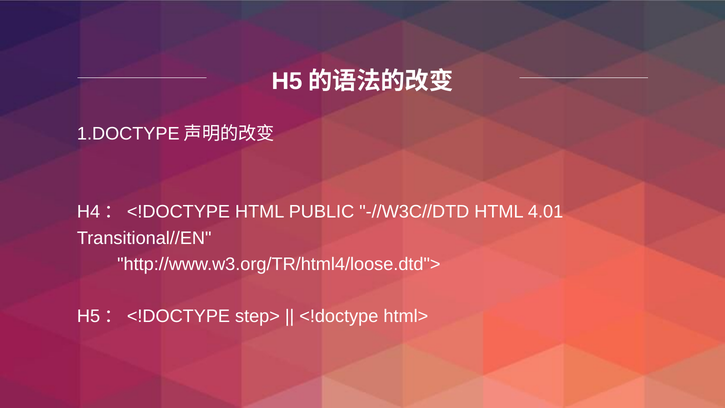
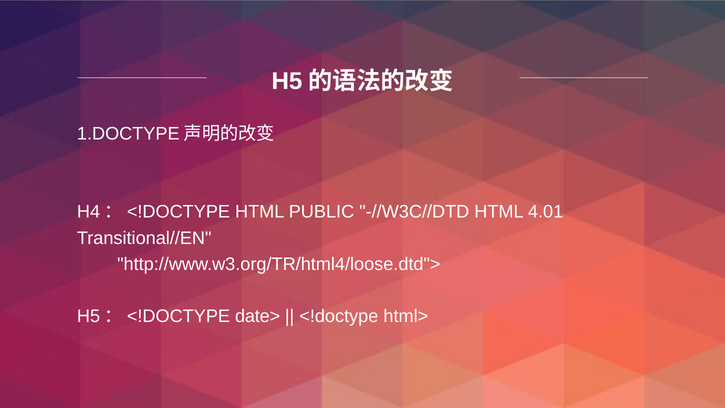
step>: step> -> date>
